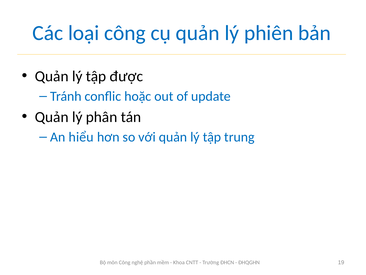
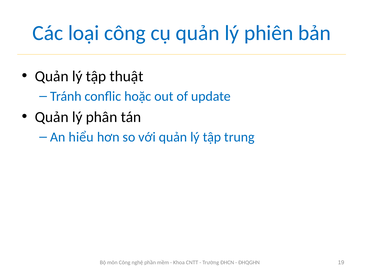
được: được -> thuật
